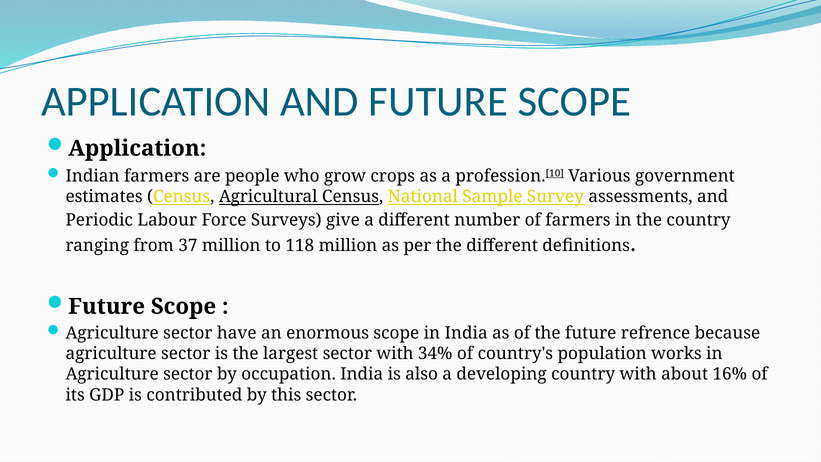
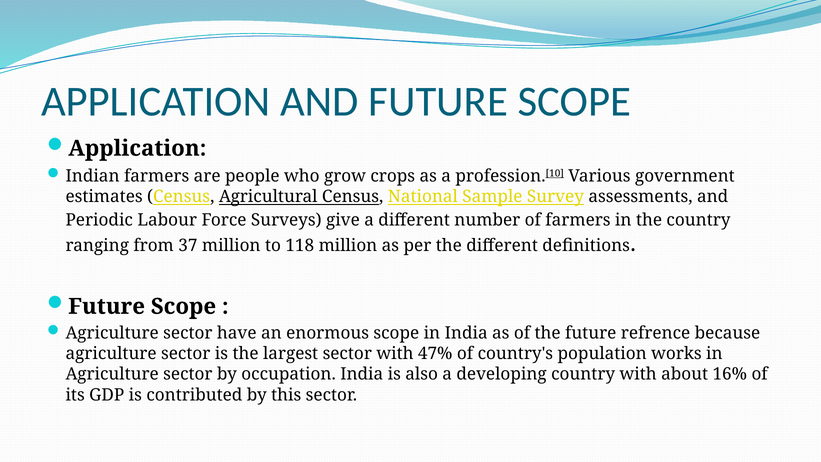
34%: 34% -> 47%
